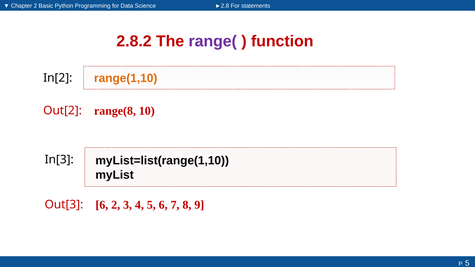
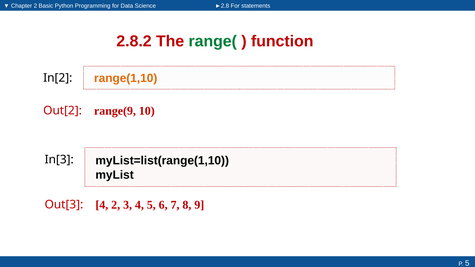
range( colour: purple -> green
range(8: range(8 -> range(9
Out[3 6: 6 -> 4
